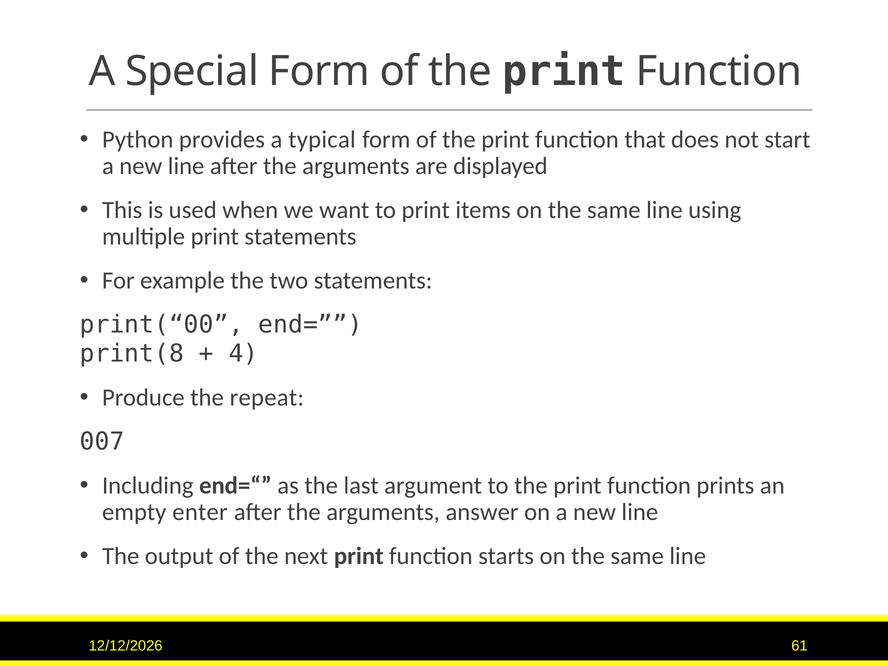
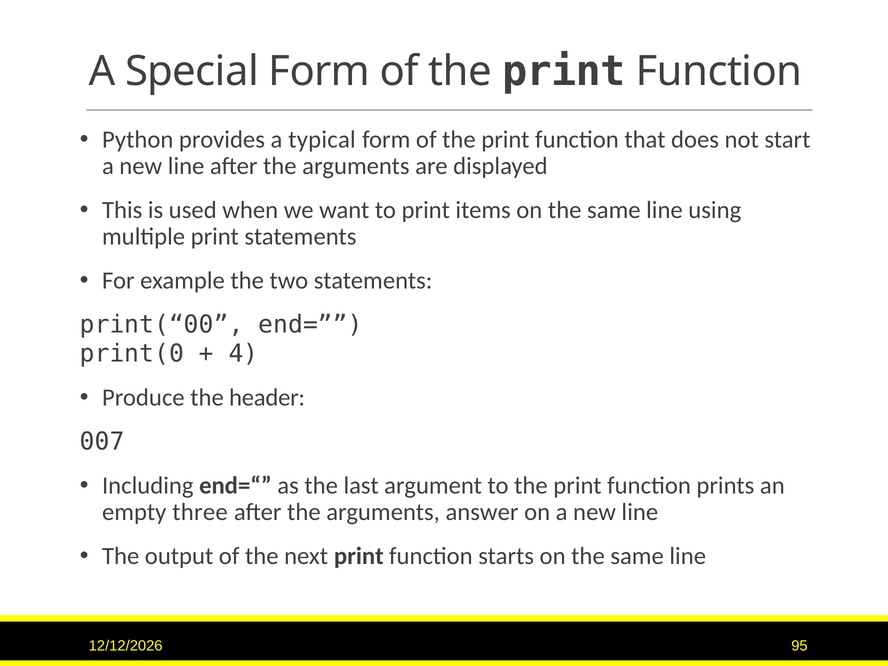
print(8: print(8 -> print(0
repeat: repeat -> header
enter: enter -> three
61: 61 -> 95
